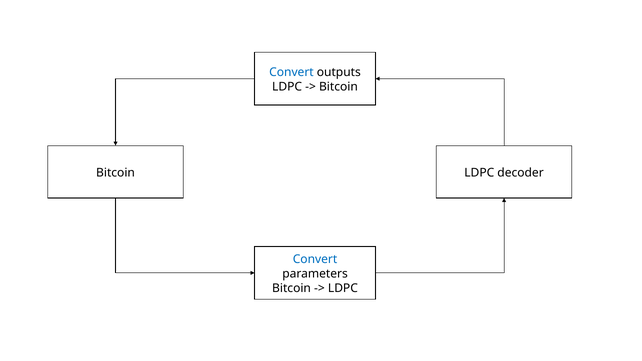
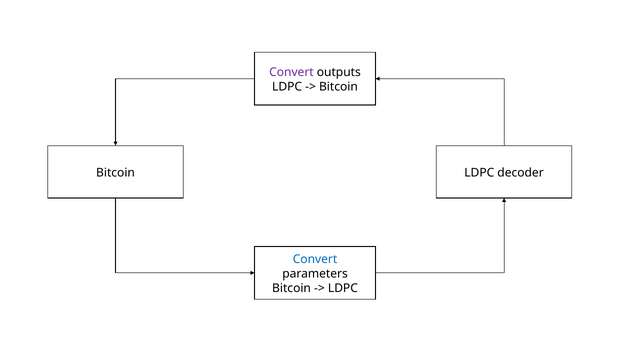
Convert at (291, 72) colour: blue -> purple
